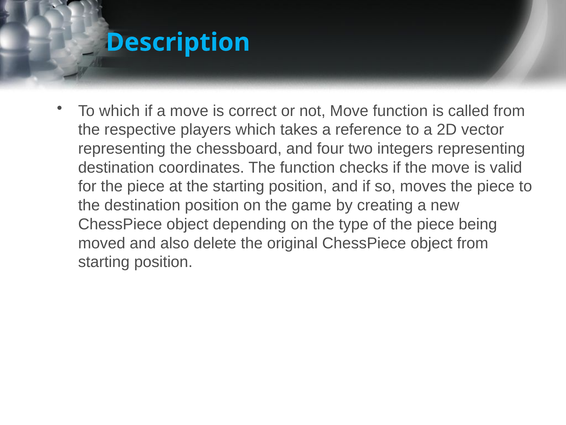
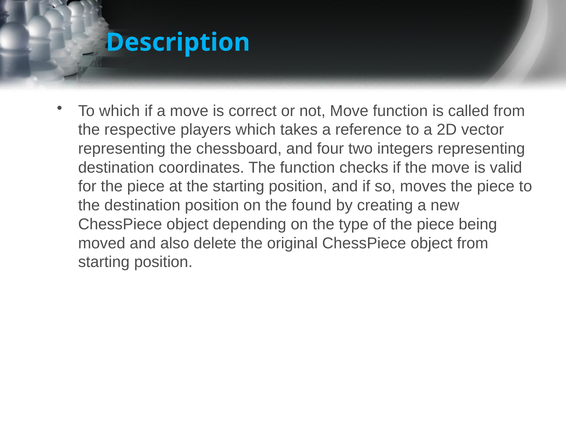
game: game -> found
